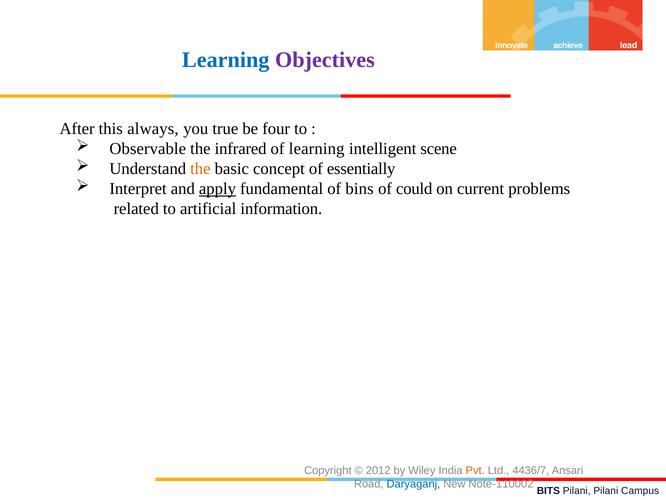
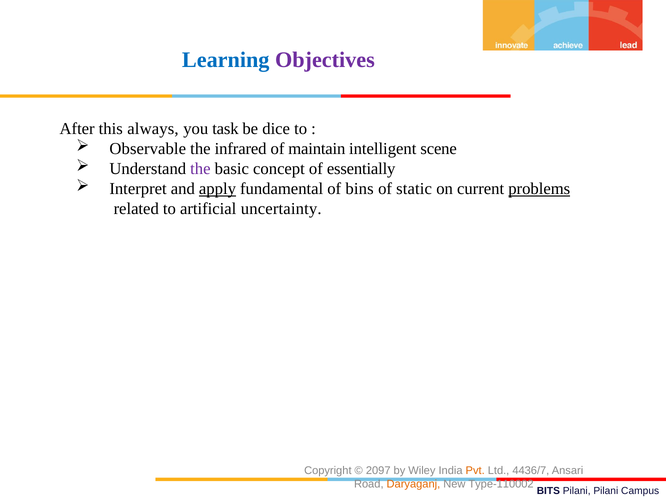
true: true -> task
four: four -> dice
of learning: learning -> maintain
the at (200, 169) colour: orange -> purple
could: could -> static
problems underline: none -> present
information: information -> uncertainty
2012: 2012 -> 2097
Daryaganj colour: blue -> orange
Note-110002: Note-110002 -> Type-110002
